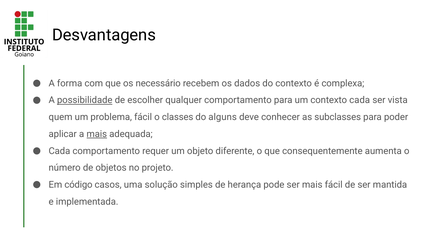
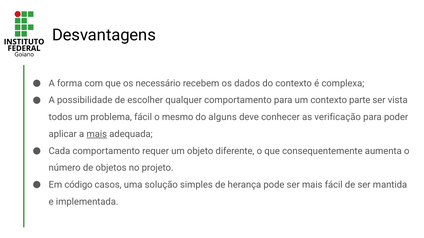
possibilidade underline: present -> none
contexto cada: cada -> parte
quem: quem -> todos
classes: classes -> mesmo
subclasses: subclasses -> verificação
